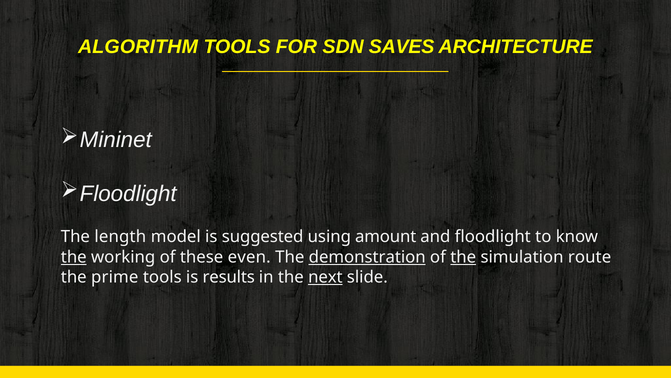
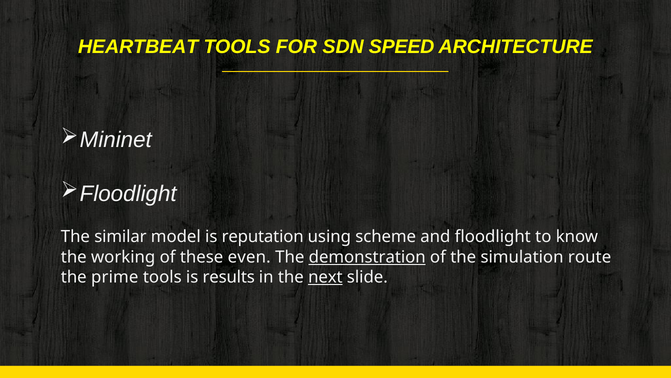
ALGORITHM: ALGORITHM -> HEARTBEAT
SAVES: SAVES -> SPEED
length: length -> similar
suggested: suggested -> reputation
amount: amount -> scheme
the at (74, 257) underline: present -> none
the at (463, 257) underline: present -> none
